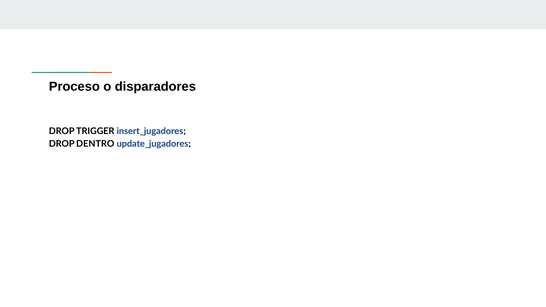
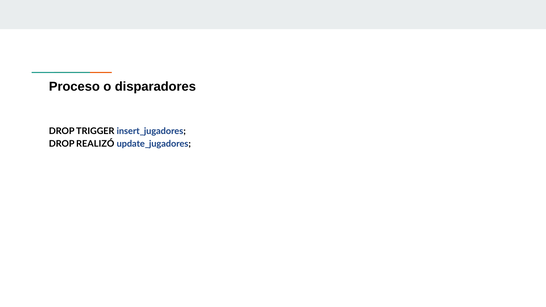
DENTRO: DENTRO -> REALIZÓ
